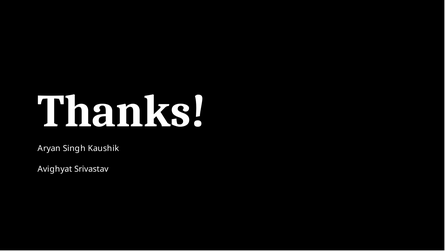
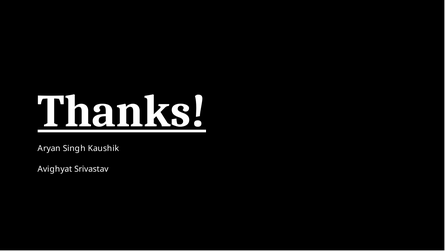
Thanks underline: none -> present
